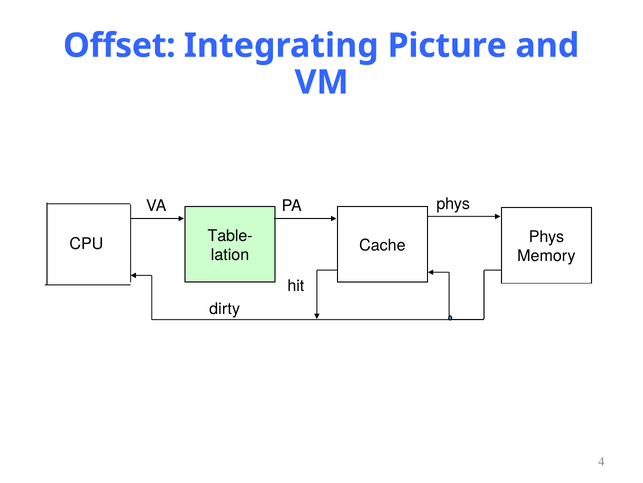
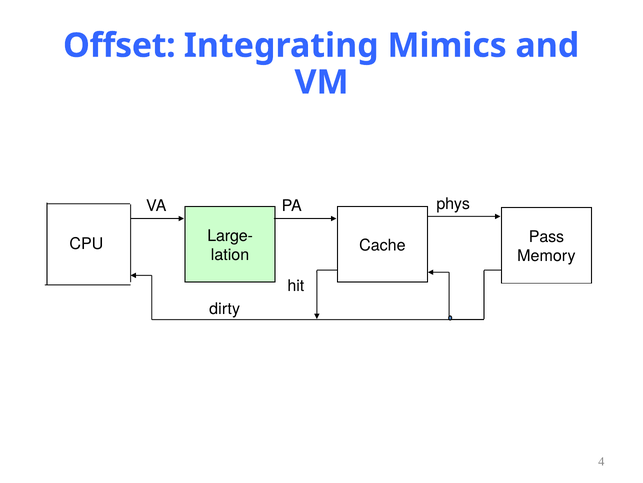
Picture: Picture -> Mimics
Table-: Table- -> Large-
Phys at (546, 236): Phys -> Pass
